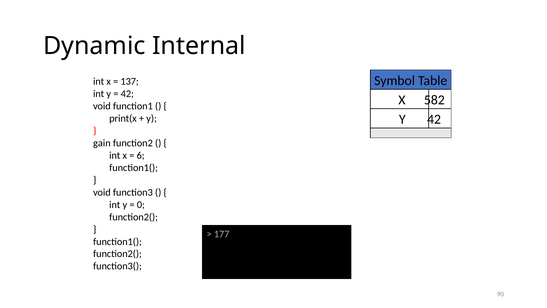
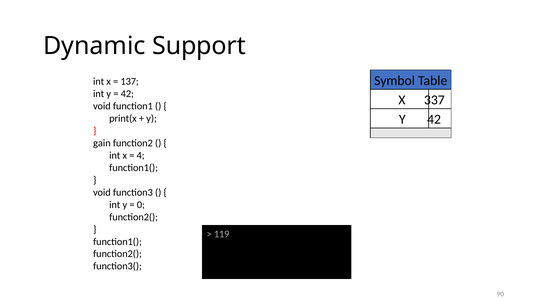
Internal: Internal -> Support
582: 582 -> 337
6: 6 -> 4
177: 177 -> 119
